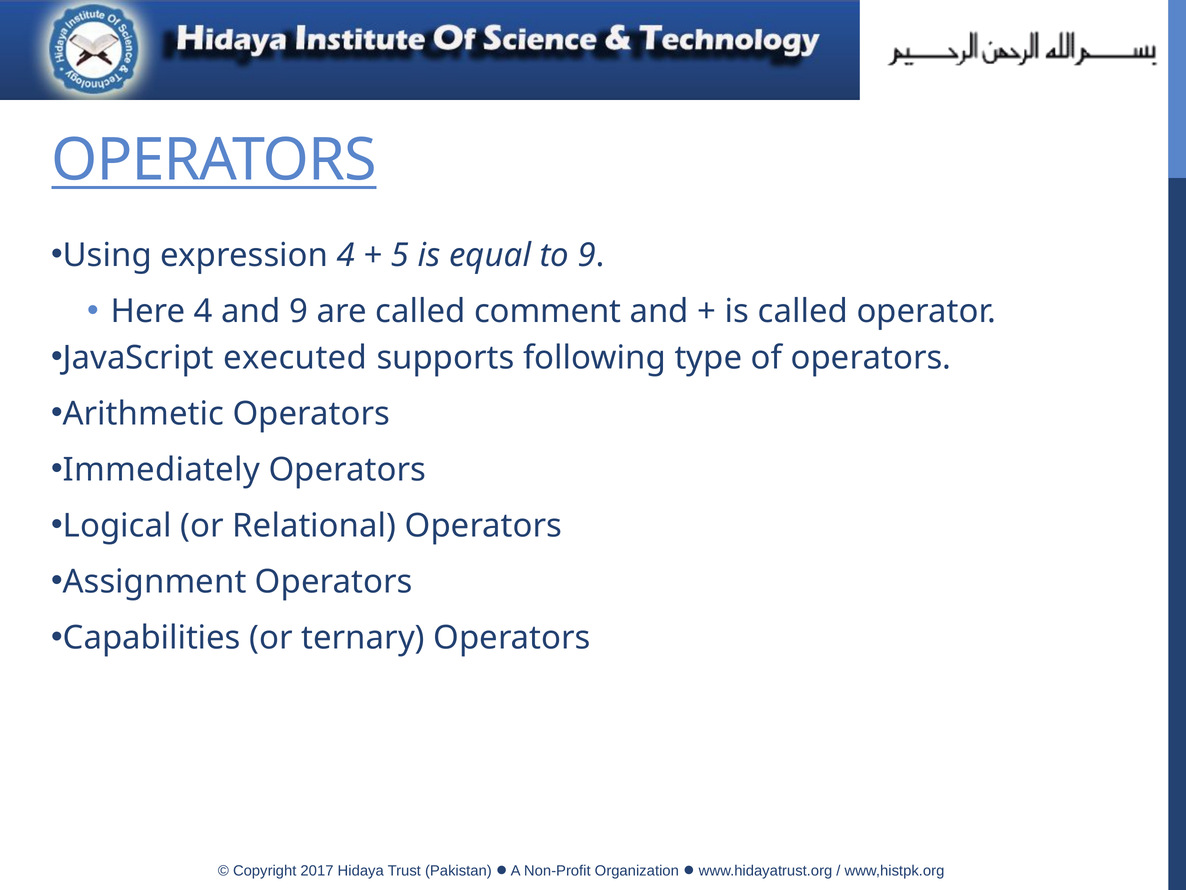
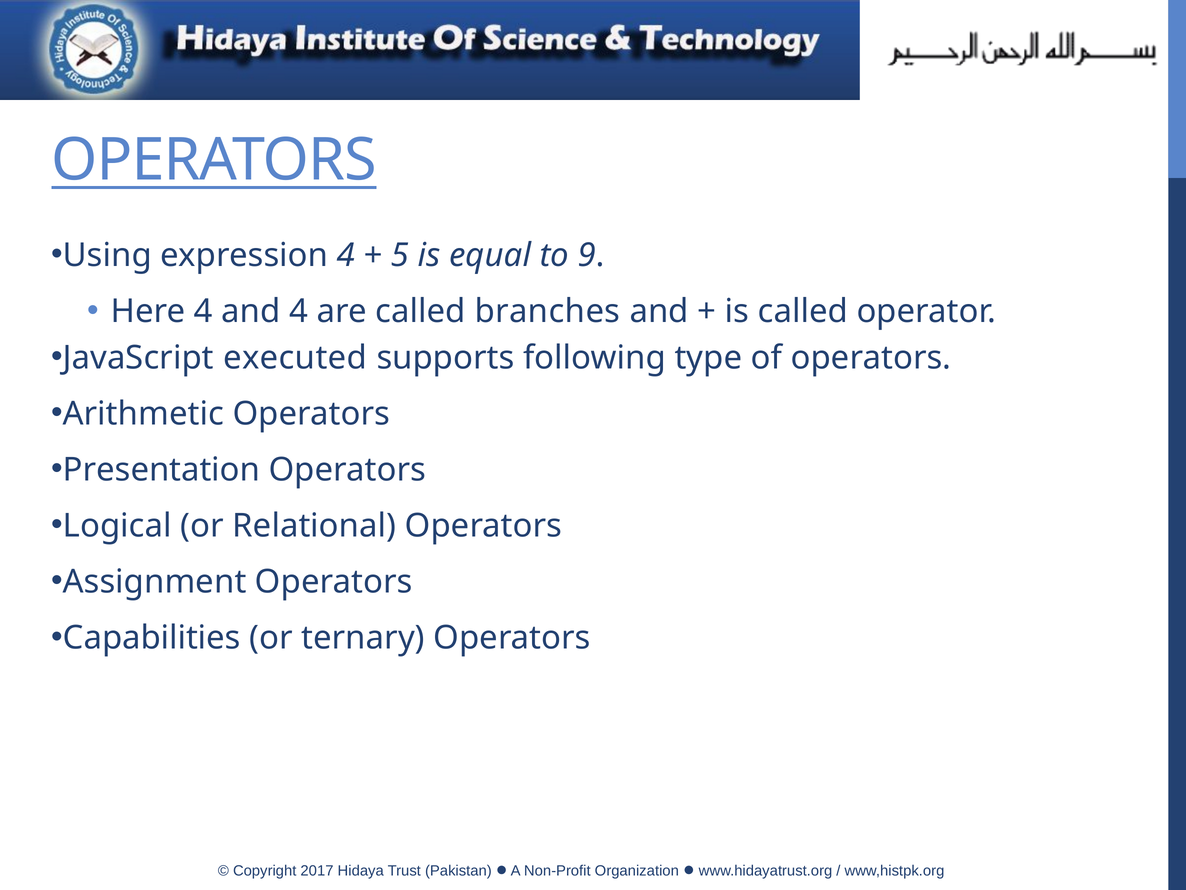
and 9: 9 -> 4
comment: comment -> branches
Immediately: Immediately -> Presentation
